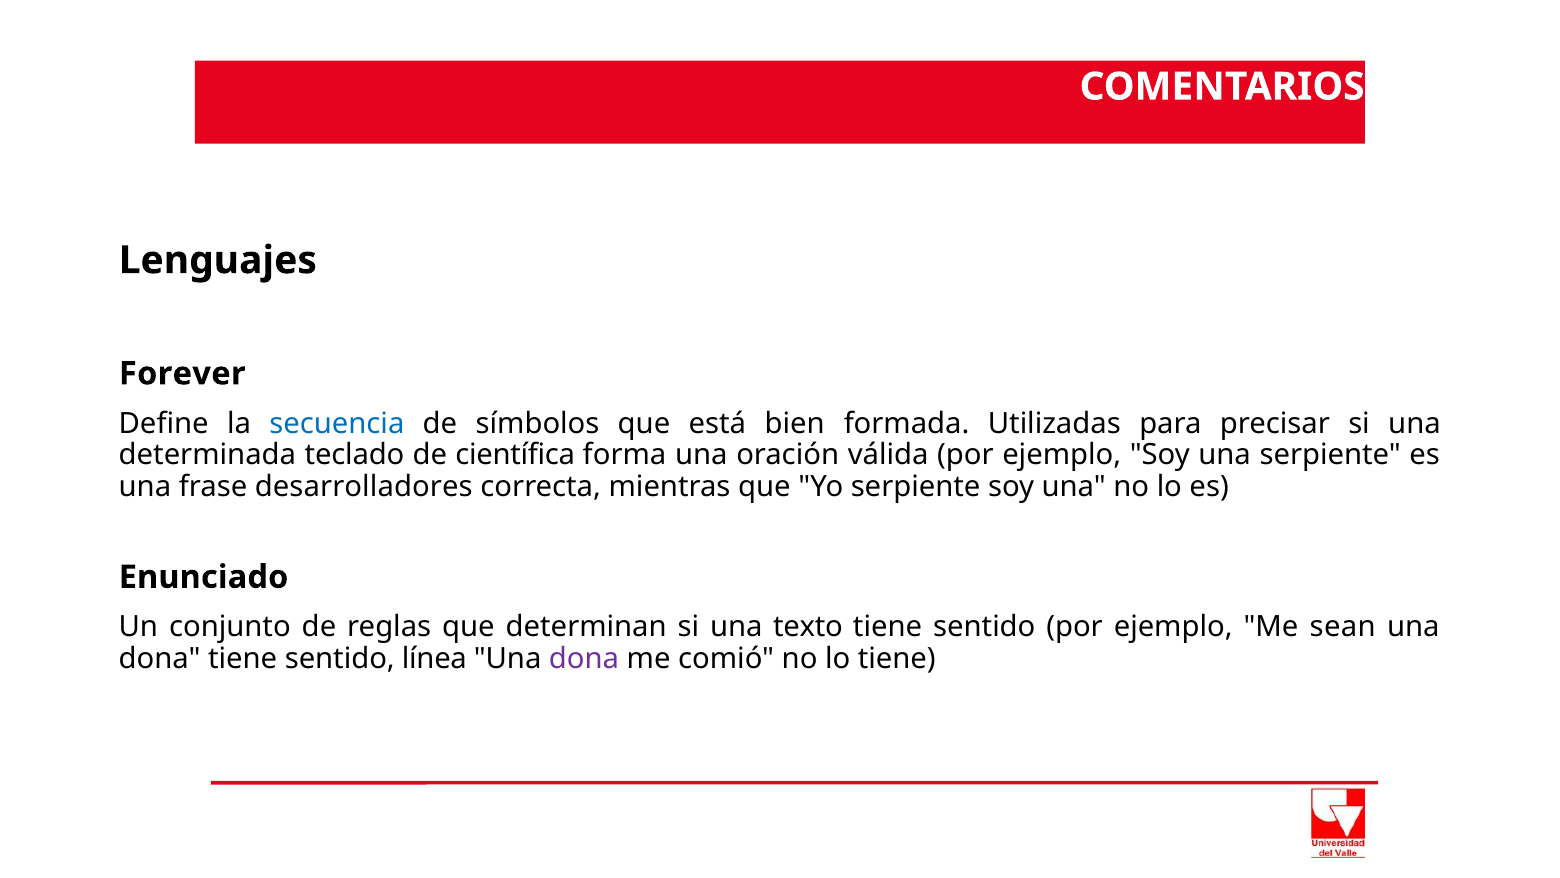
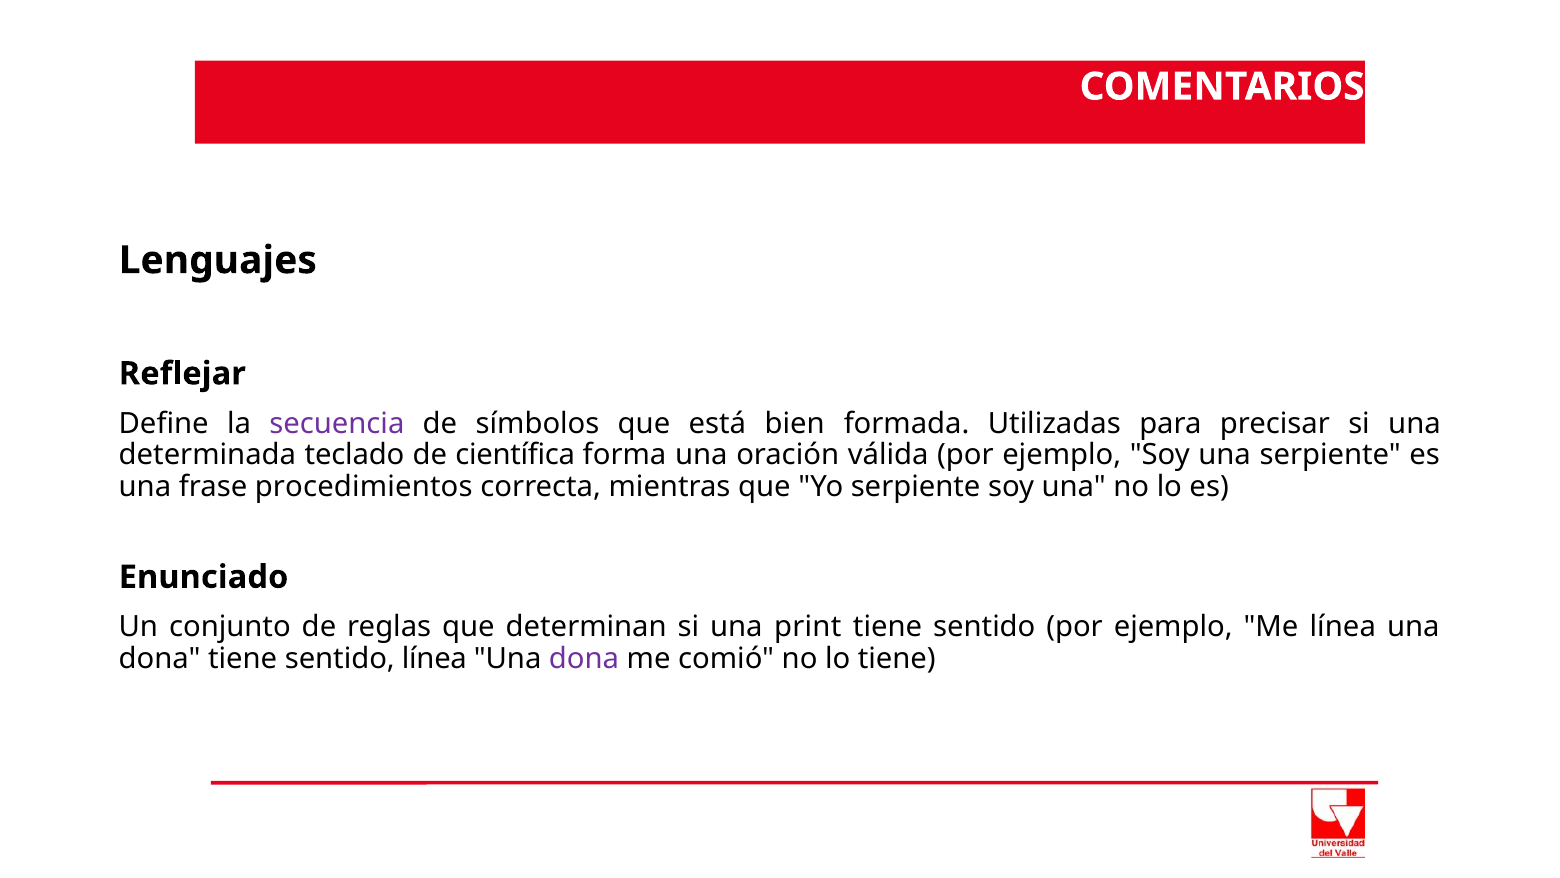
Forever: Forever -> Reflejar
secuencia colour: blue -> purple
desarrolladores: desarrolladores -> procedimientos
texto: texto -> print
Me sean: sean -> línea
